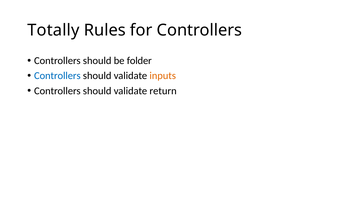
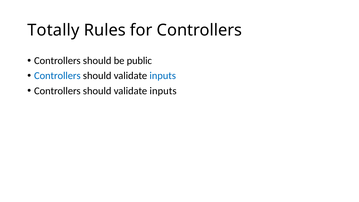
folder: folder -> public
inputs at (163, 76) colour: orange -> blue
return at (163, 91): return -> inputs
